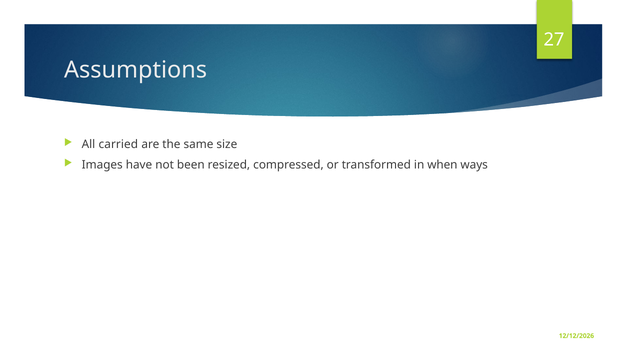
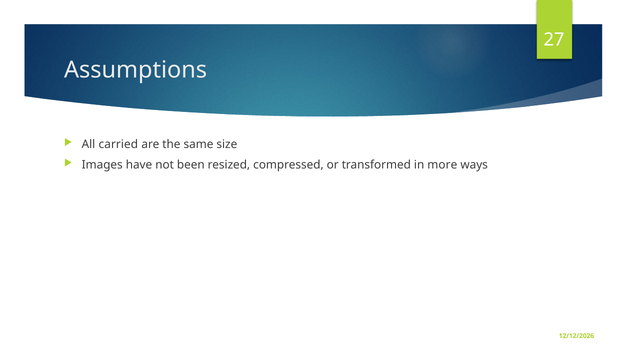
when: when -> more
